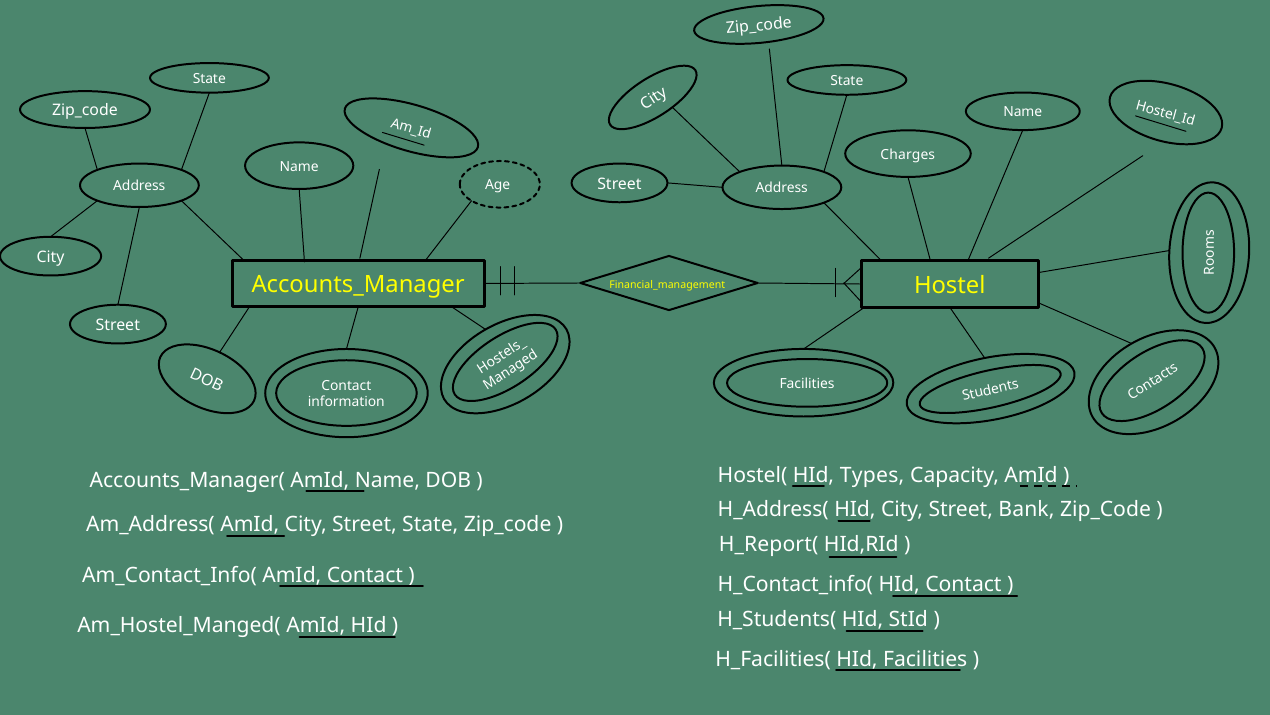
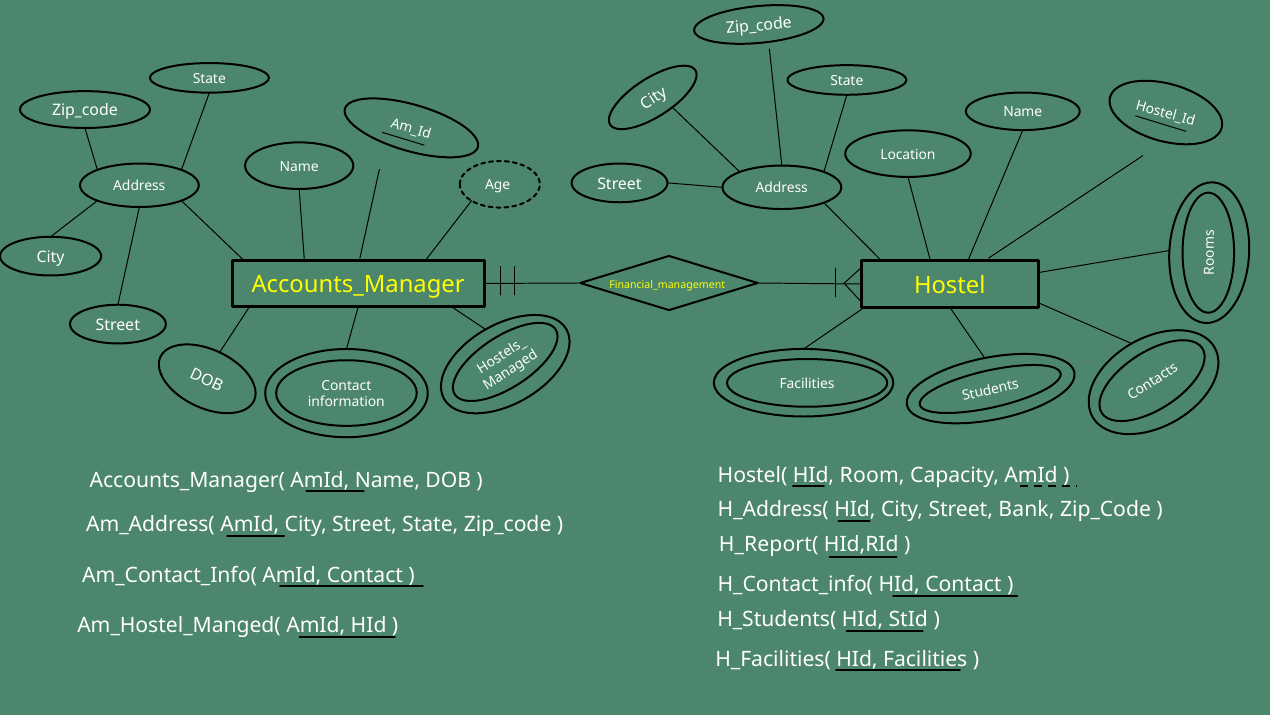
Charges: Charges -> Location
Types: Types -> Room
